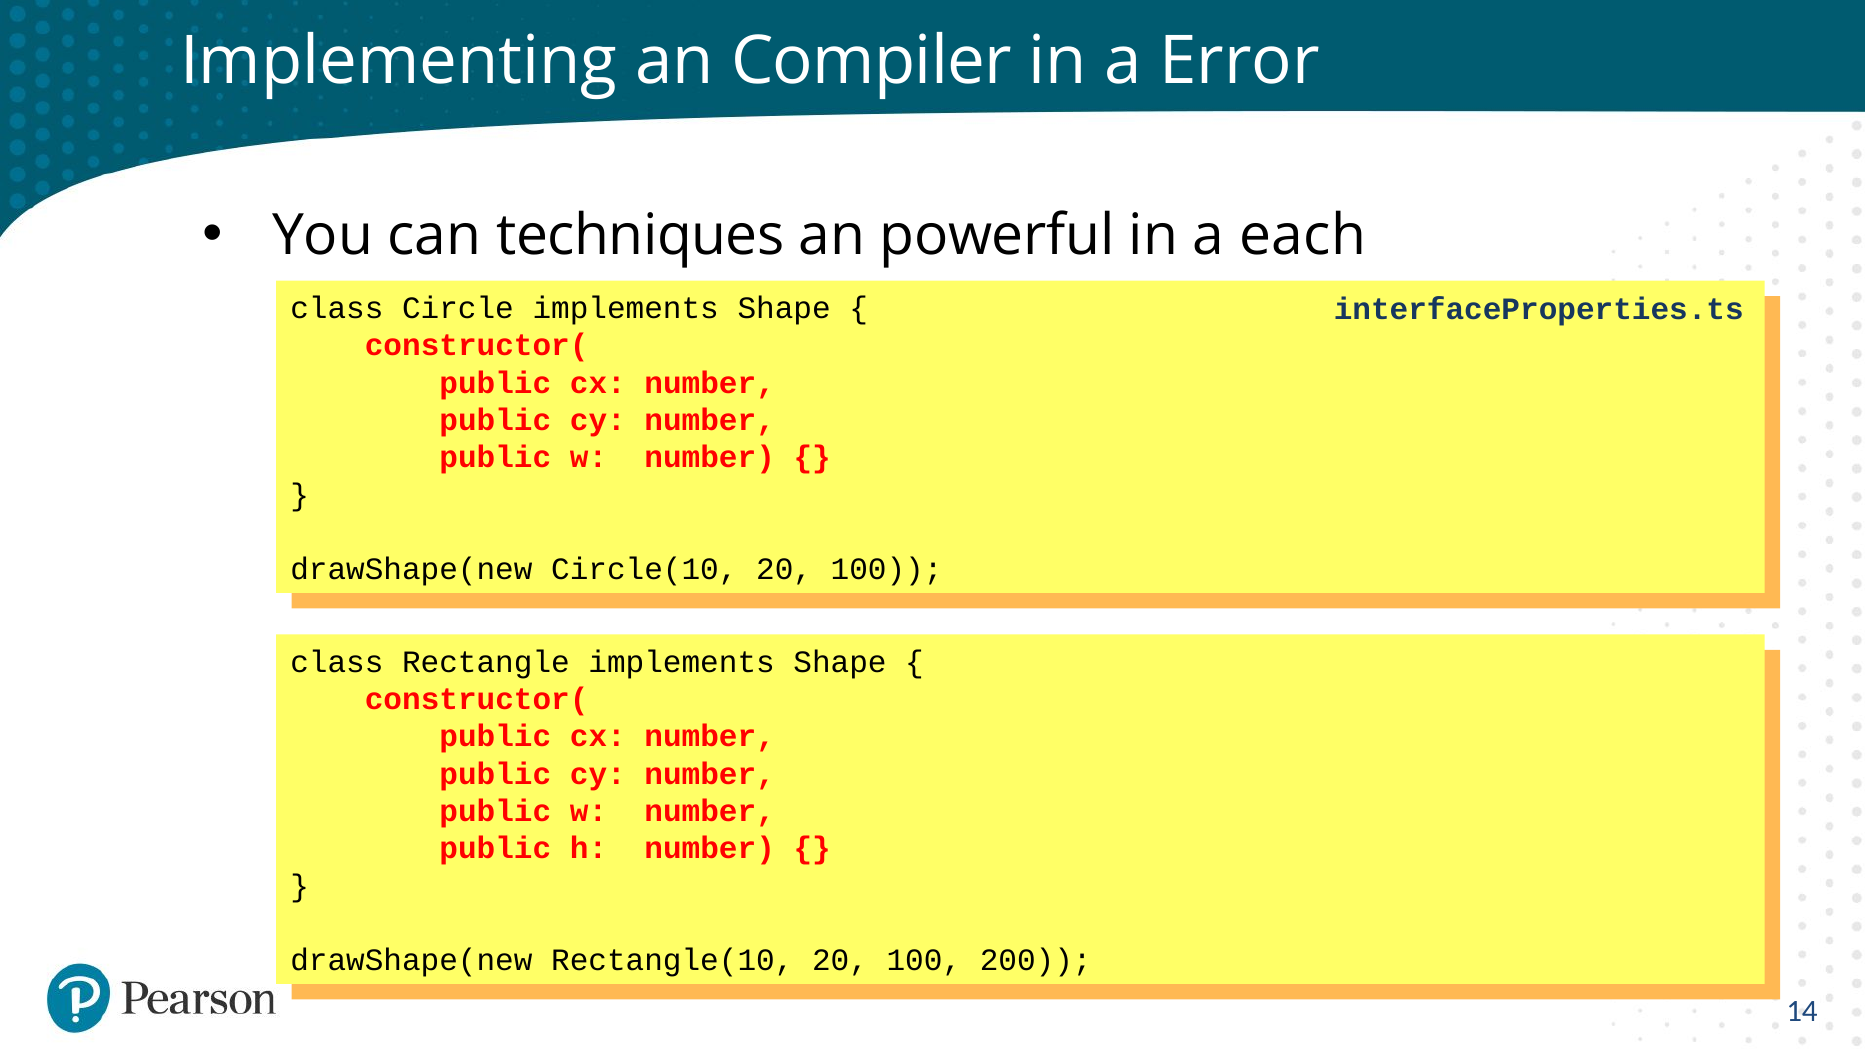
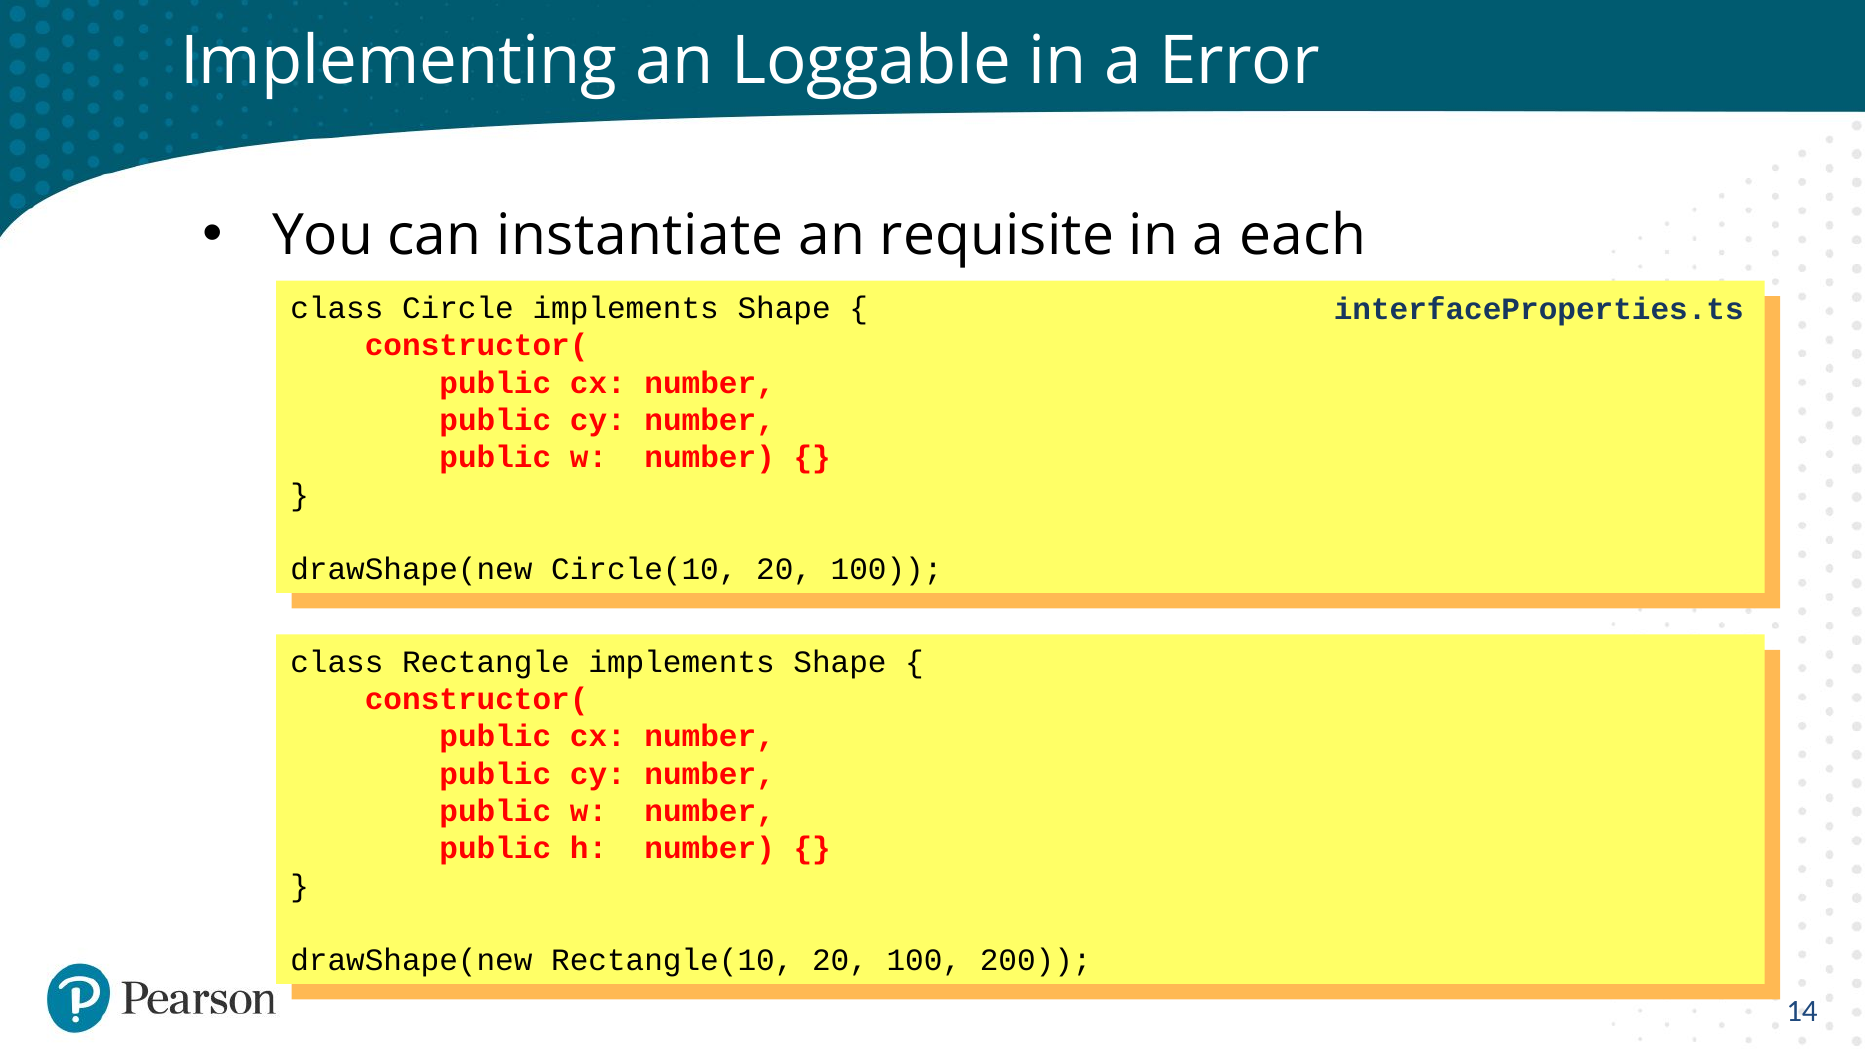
Compiler: Compiler -> Loggable
techniques: techniques -> instantiate
powerful: powerful -> requisite
